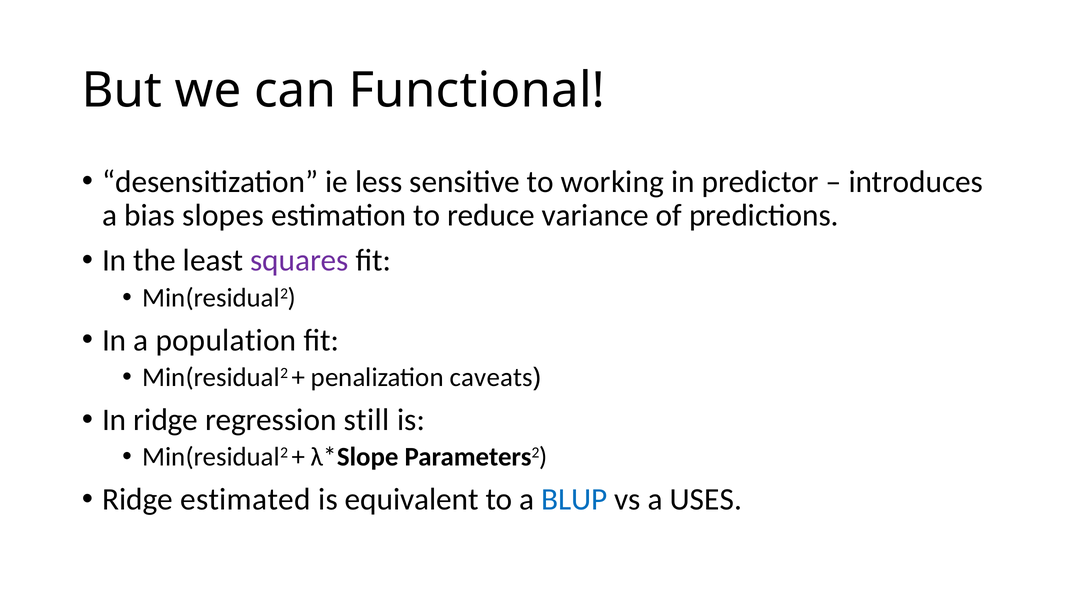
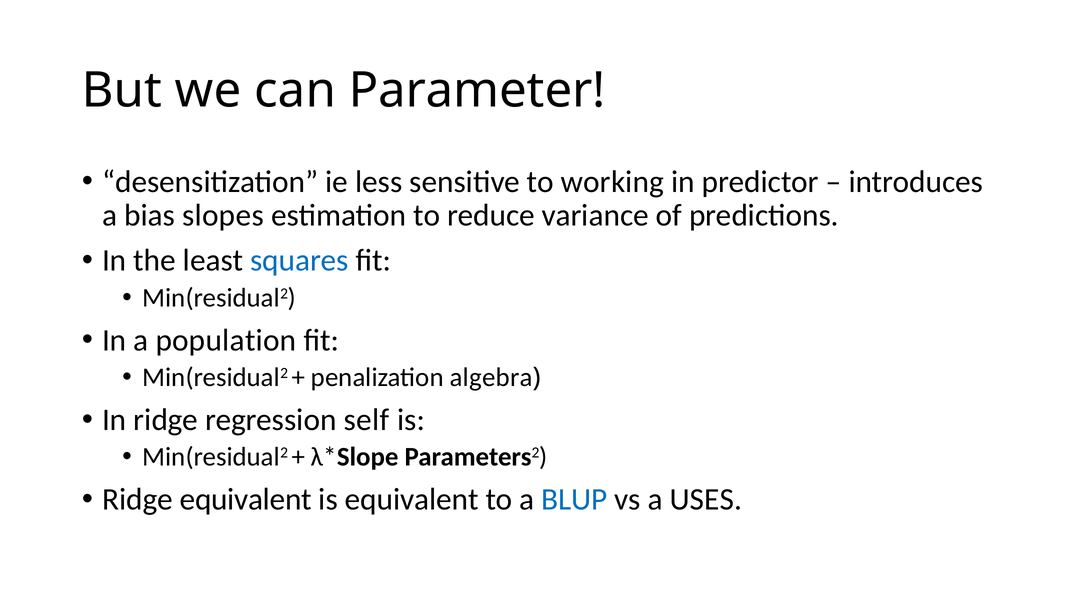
Functional: Functional -> Parameter
squares colour: purple -> blue
caveats: caveats -> algebra
still: still -> self
Ridge estimated: estimated -> equivalent
